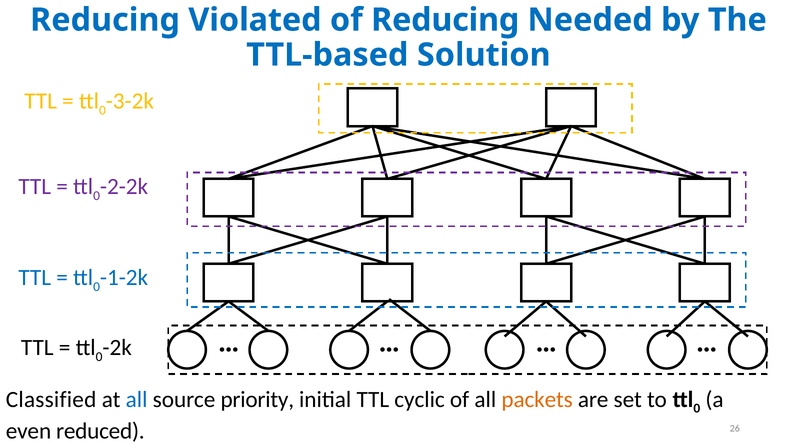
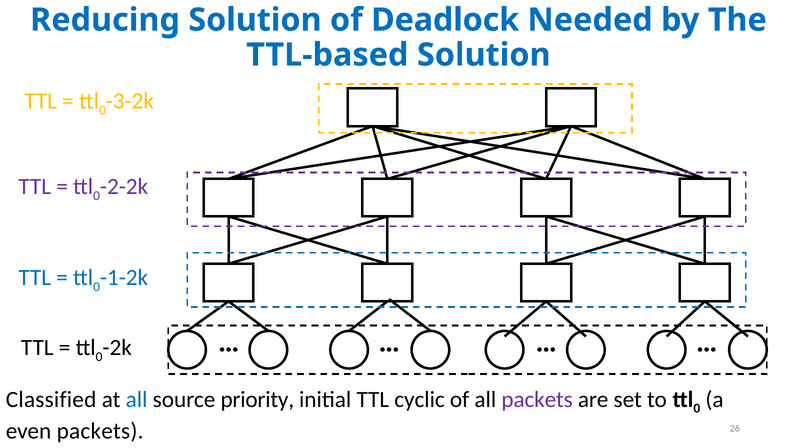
Reducing Violated: Violated -> Solution
of Reducing: Reducing -> Deadlock
packets at (537, 400) colour: orange -> purple
even reduced: reduced -> packets
